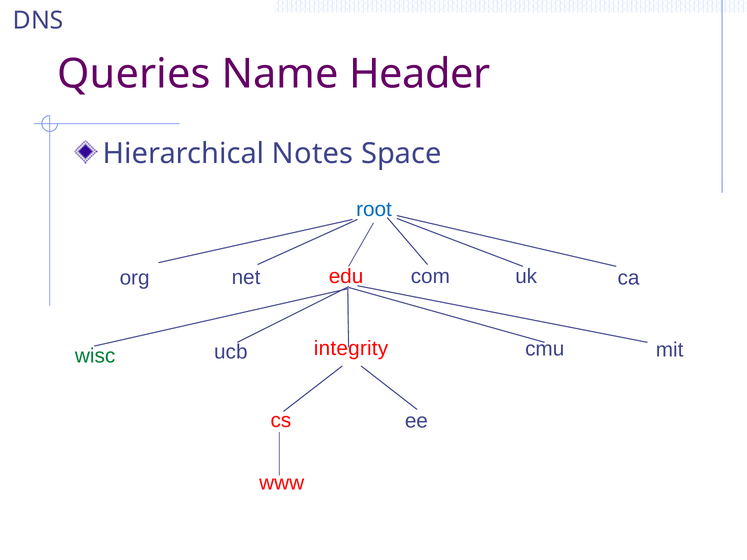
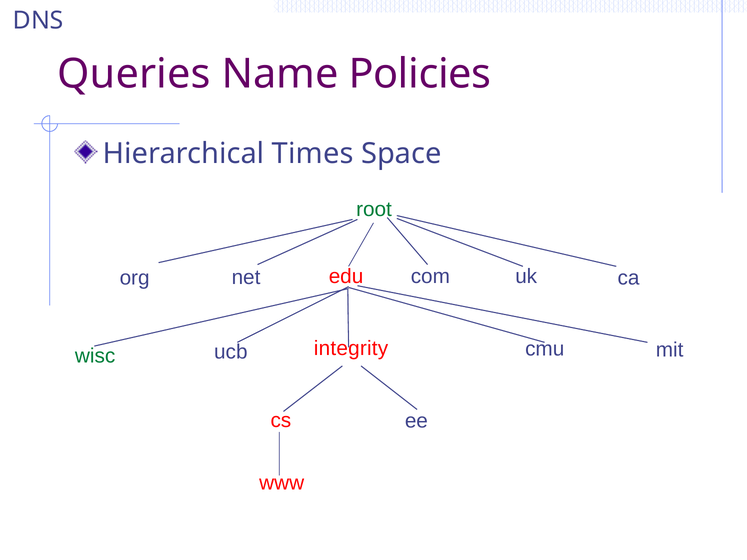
Header: Header -> Policies
Notes: Notes -> Times
root colour: blue -> green
